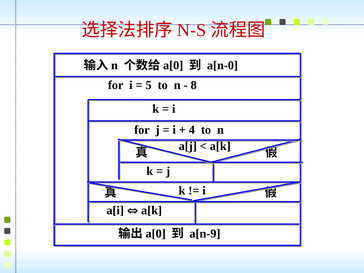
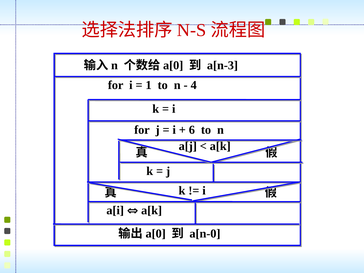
a[n-0: a[n-0 -> a[n-3
5: 5 -> 1
8: 8 -> 4
4: 4 -> 6
a[n-9: a[n-9 -> a[n-0
